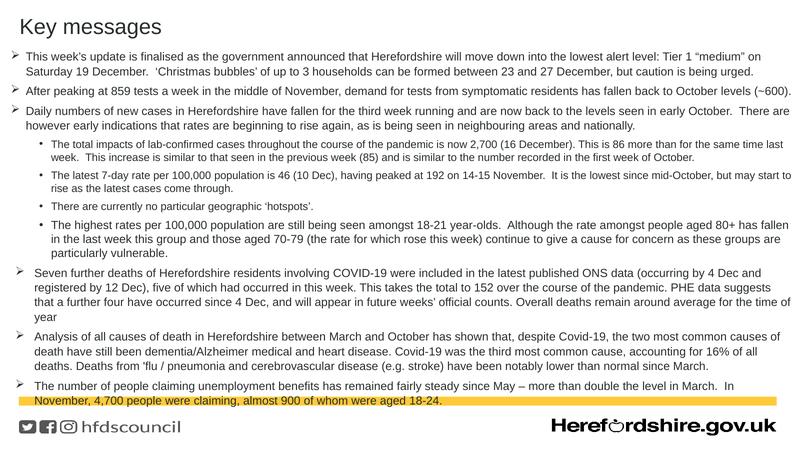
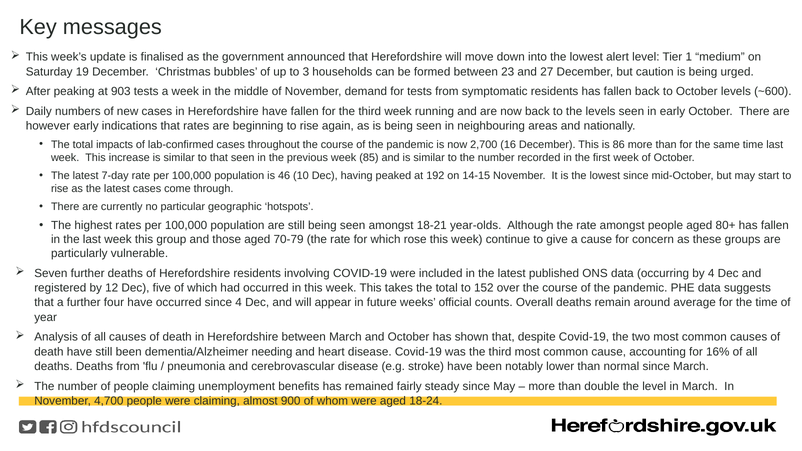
859: 859 -> 903
medical: medical -> needing
